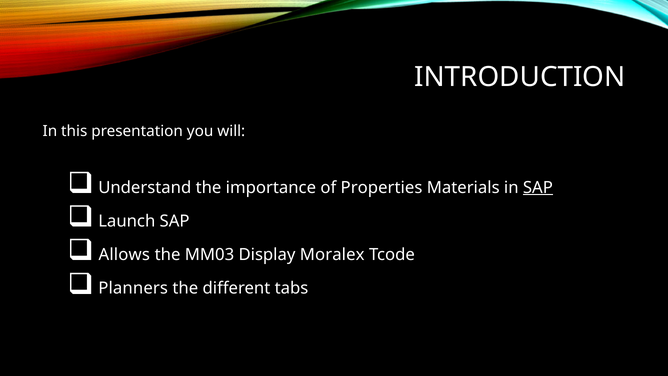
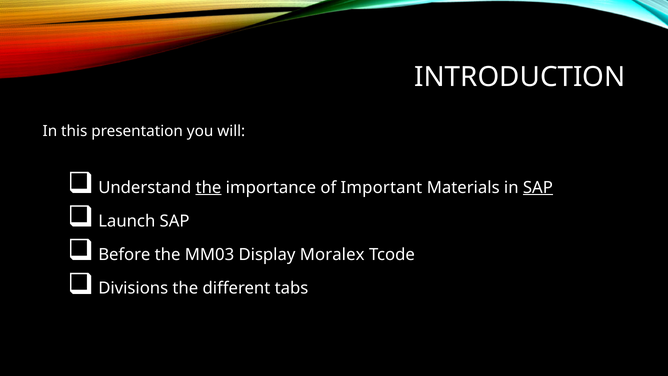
the at (209, 187) underline: none -> present
Properties: Properties -> Important
Allows: Allows -> Before
Planners: Planners -> Divisions
